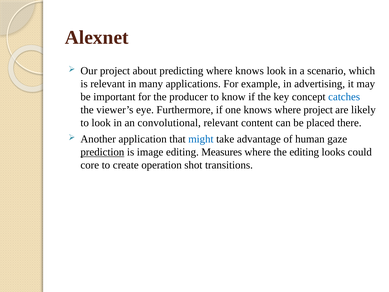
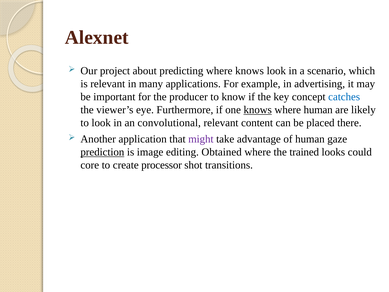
knows at (258, 110) underline: none -> present
where project: project -> human
might colour: blue -> purple
Measures: Measures -> Obtained
the editing: editing -> trained
operation: operation -> processor
